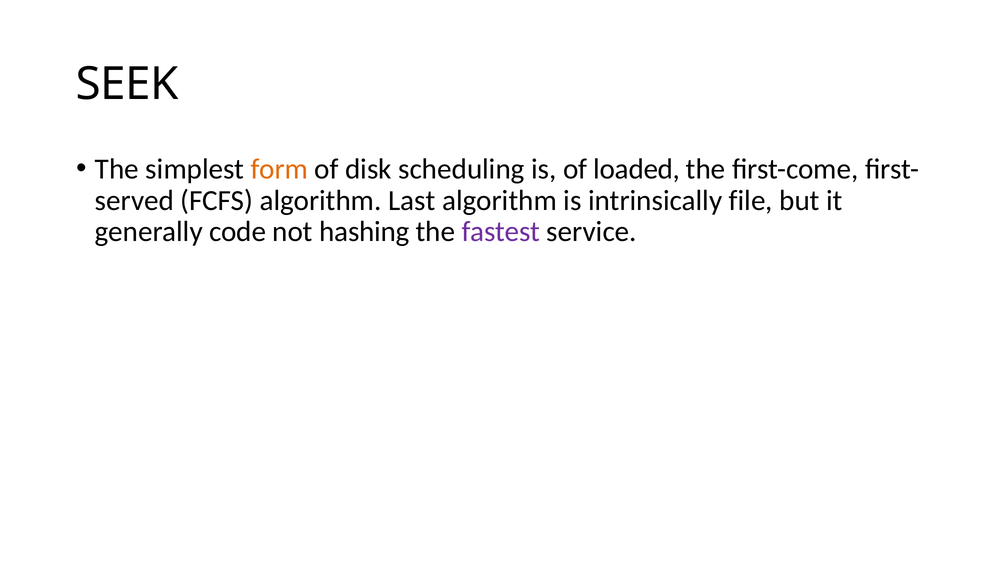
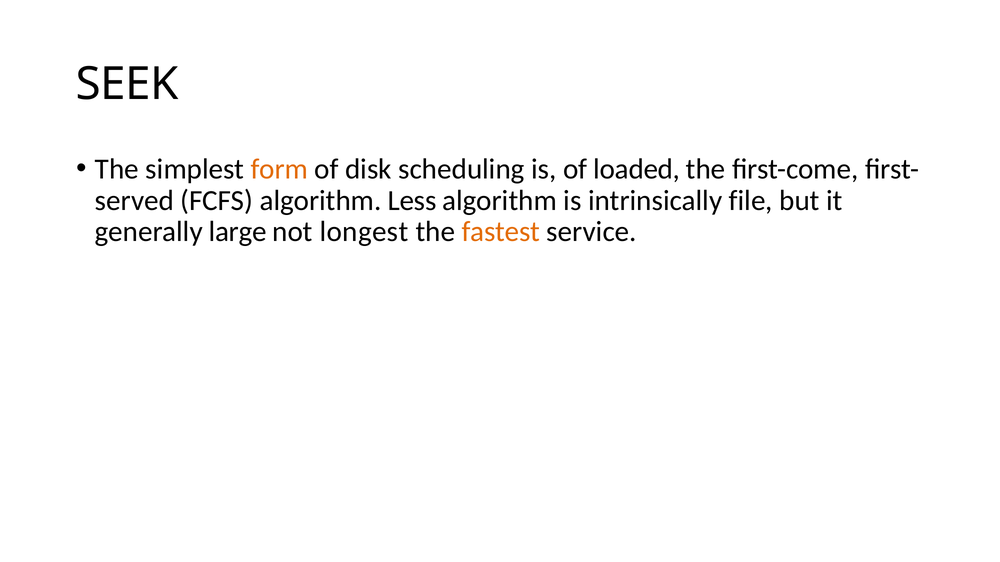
Last: Last -> Less
code: code -> large
hashing: hashing -> longest
fastest colour: purple -> orange
